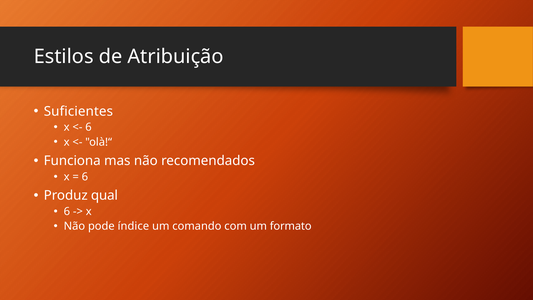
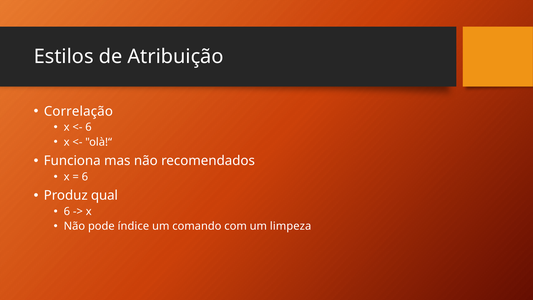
Suficientes: Suficientes -> Correlação
formato: formato -> limpeza
